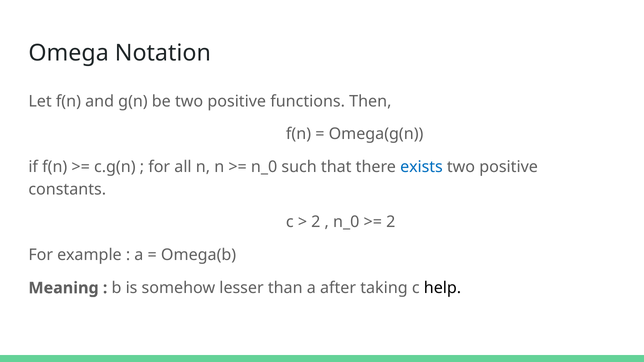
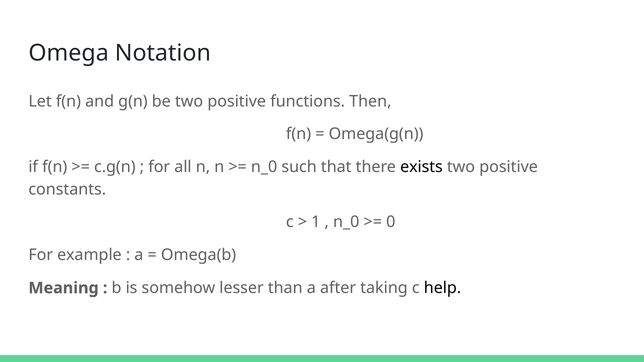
exists colour: blue -> black
2 at (316, 222): 2 -> 1
2 at (391, 222): 2 -> 0
